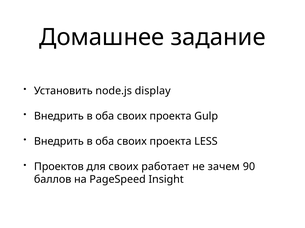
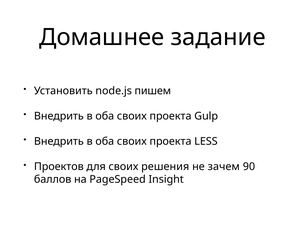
display: display -> пишем
работает: работает -> решения
